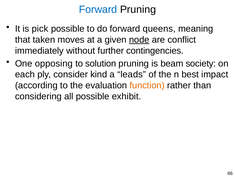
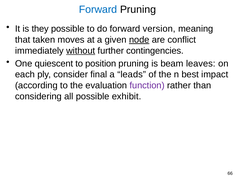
pick: pick -> they
queens: queens -> version
without underline: none -> present
opposing: opposing -> quiescent
solution: solution -> position
society: society -> leaves
kind: kind -> final
function colour: orange -> purple
